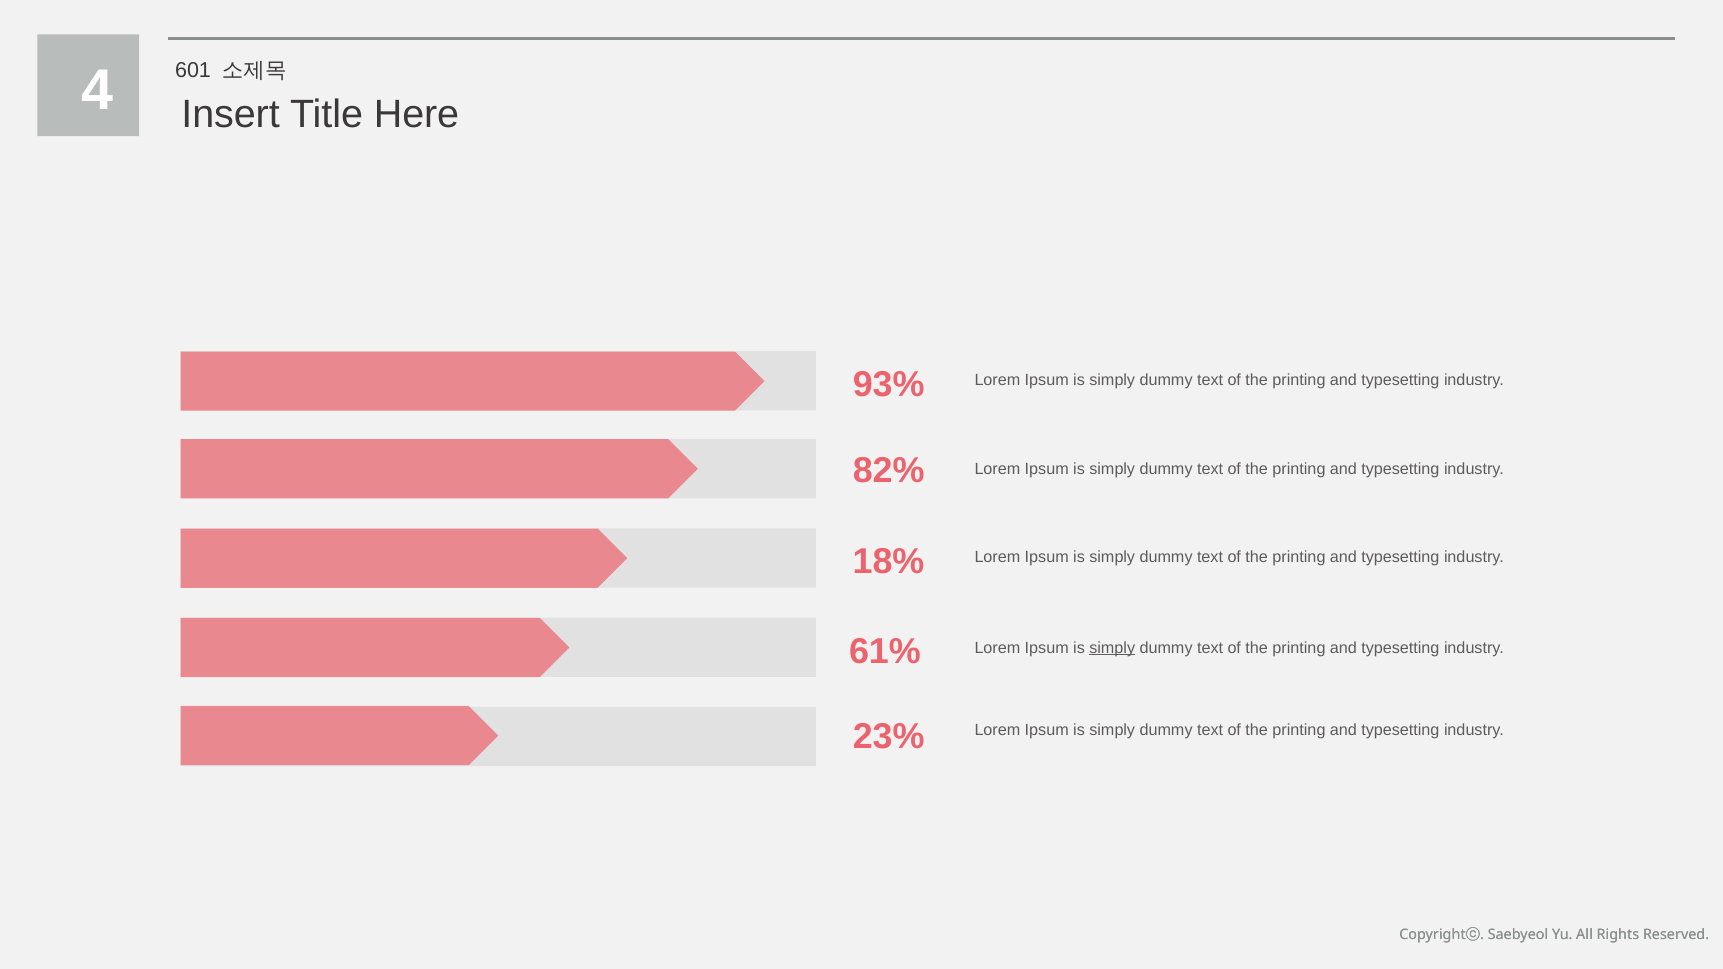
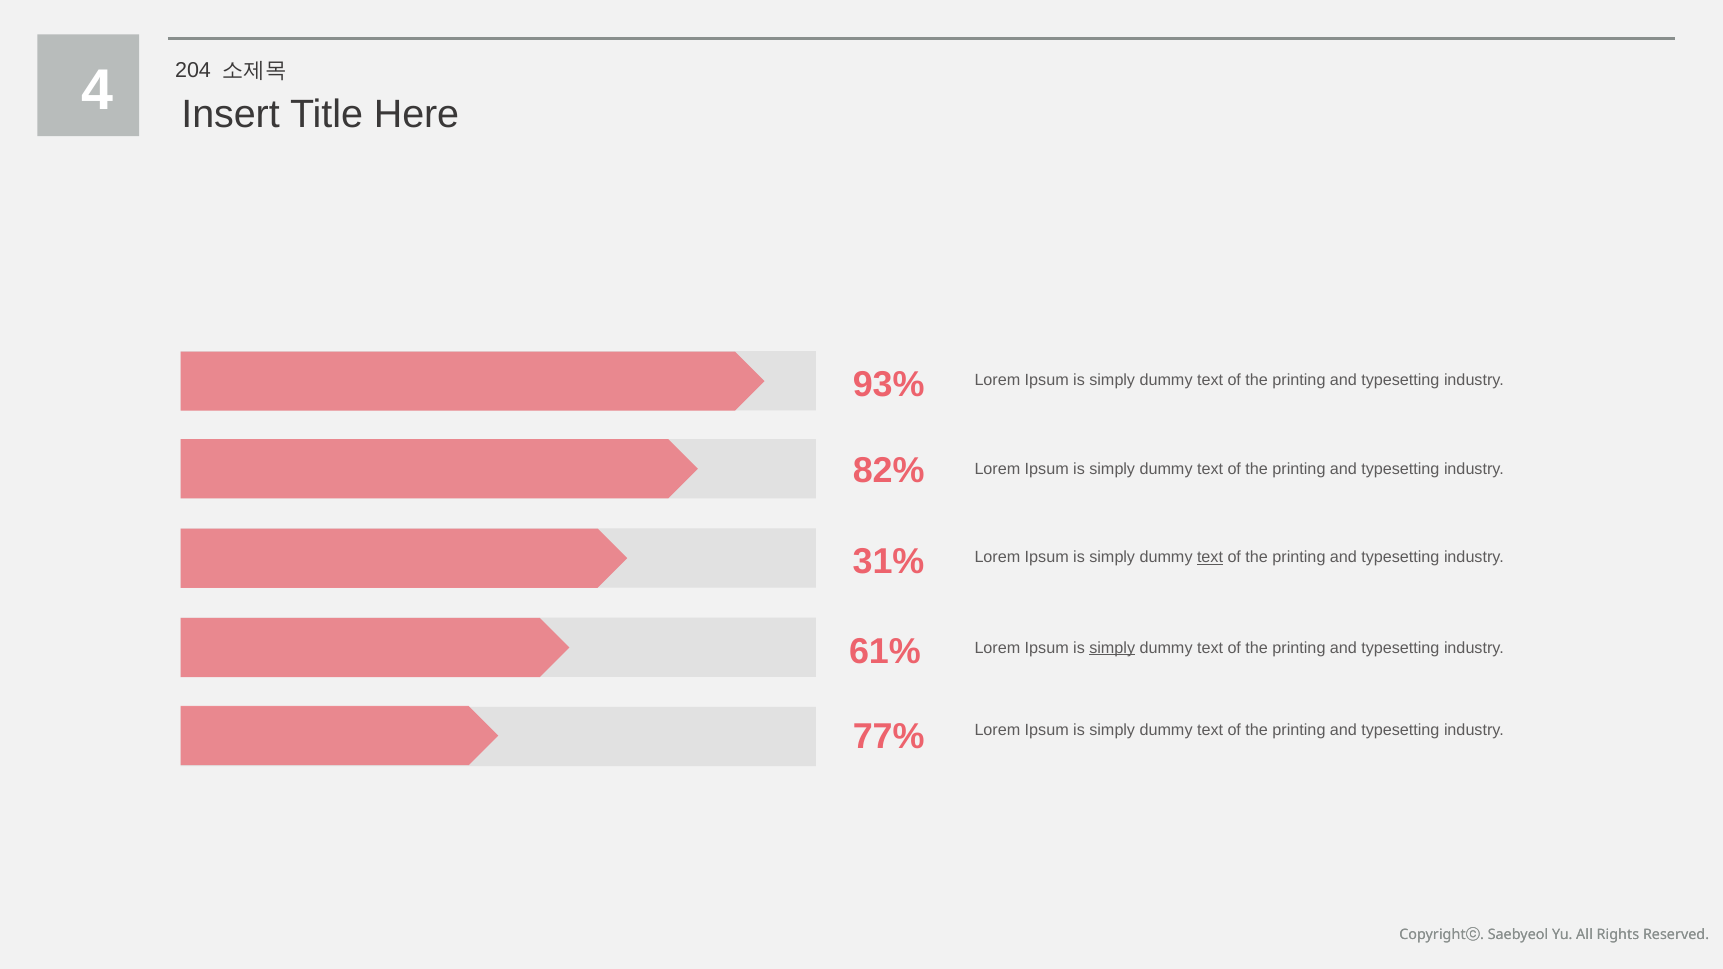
601: 601 -> 204
18%: 18% -> 31%
text at (1210, 558) underline: none -> present
23%: 23% -> 77%
